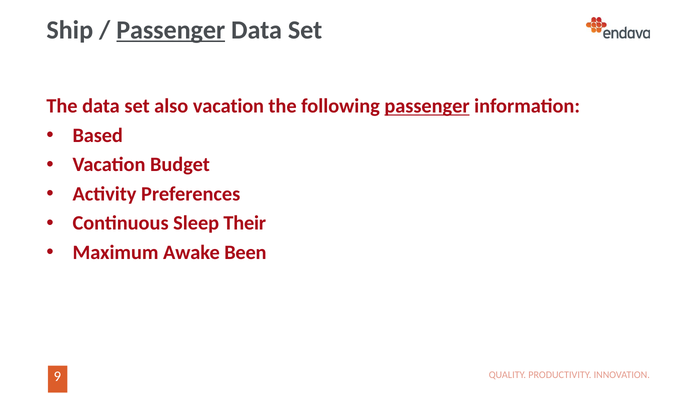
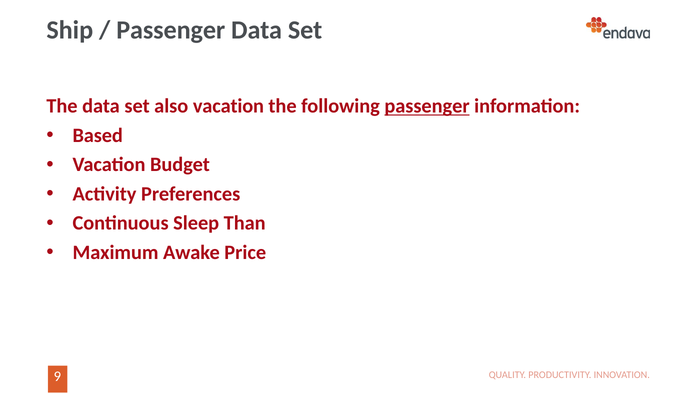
Passenger at (171, 30) underline: present -> none
Their: Their -> Than
Been: Been -> Price
